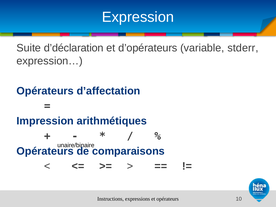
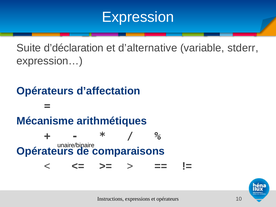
d’opérateurs: d’opérateurs -> d’alternative
Impression: Impression -> Mécanisme
